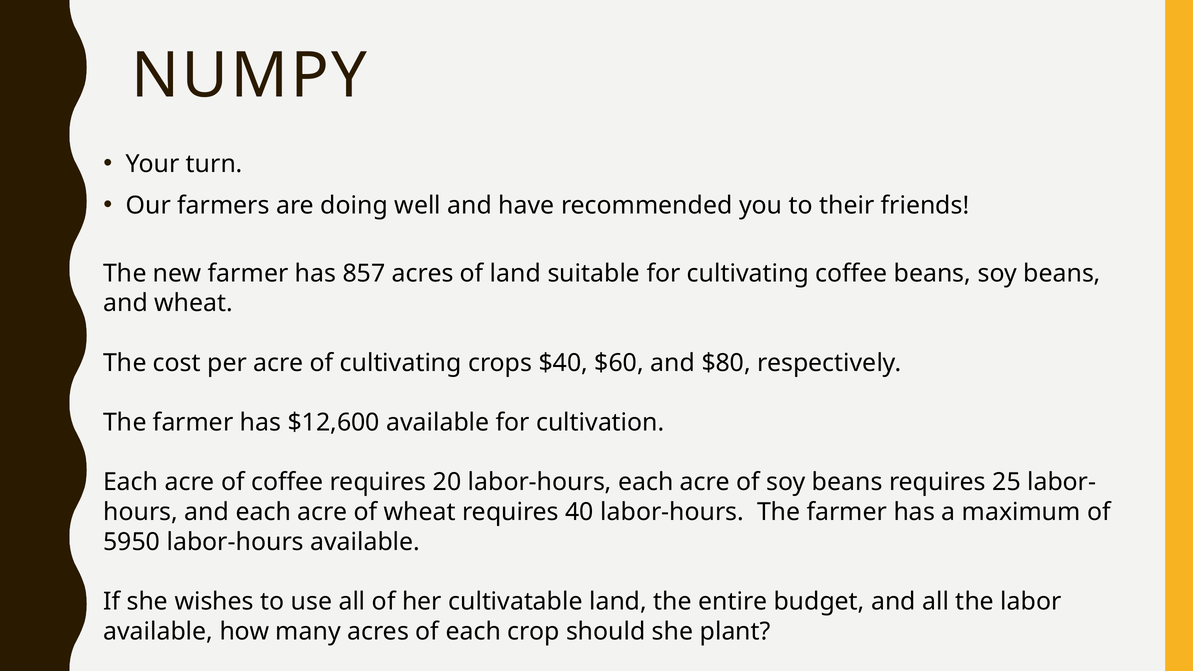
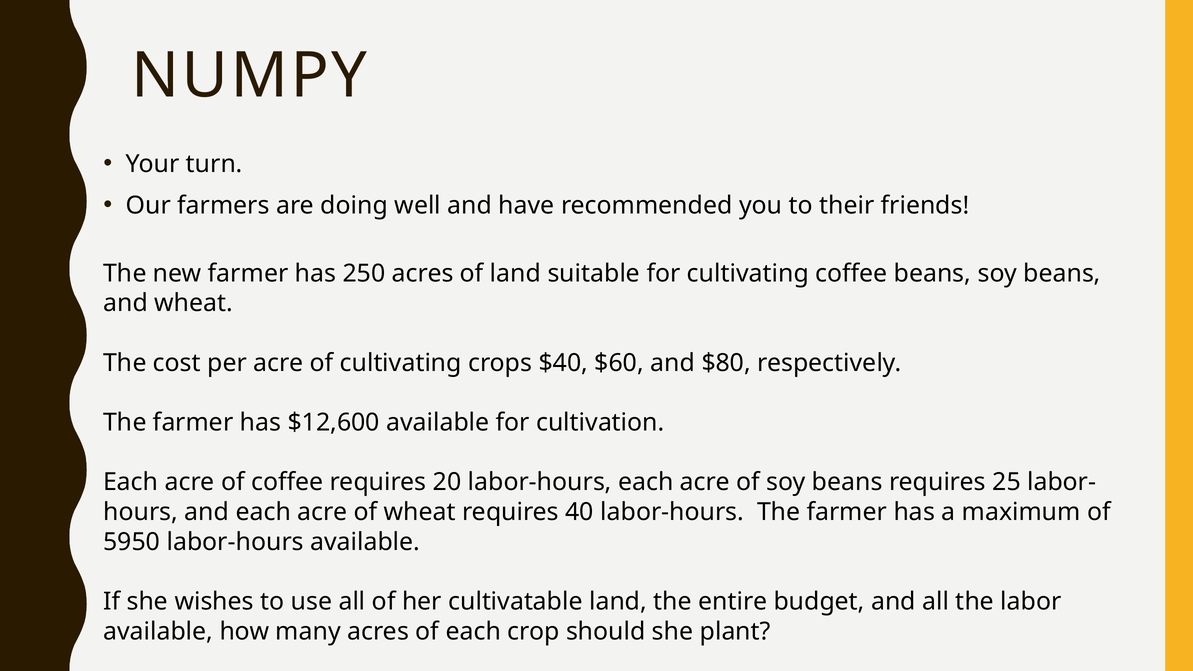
857: 857 -> 250
